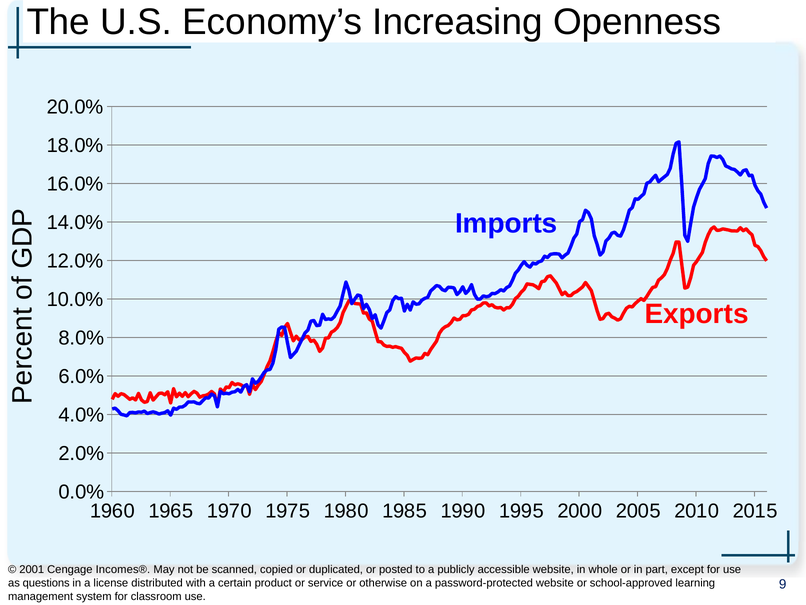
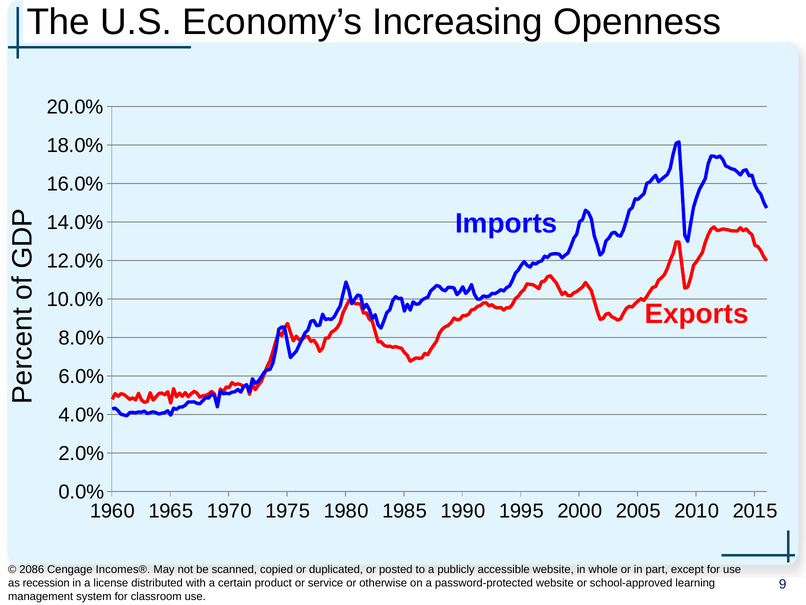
2001: 2001 -> 2086
questions: questions -> recession
